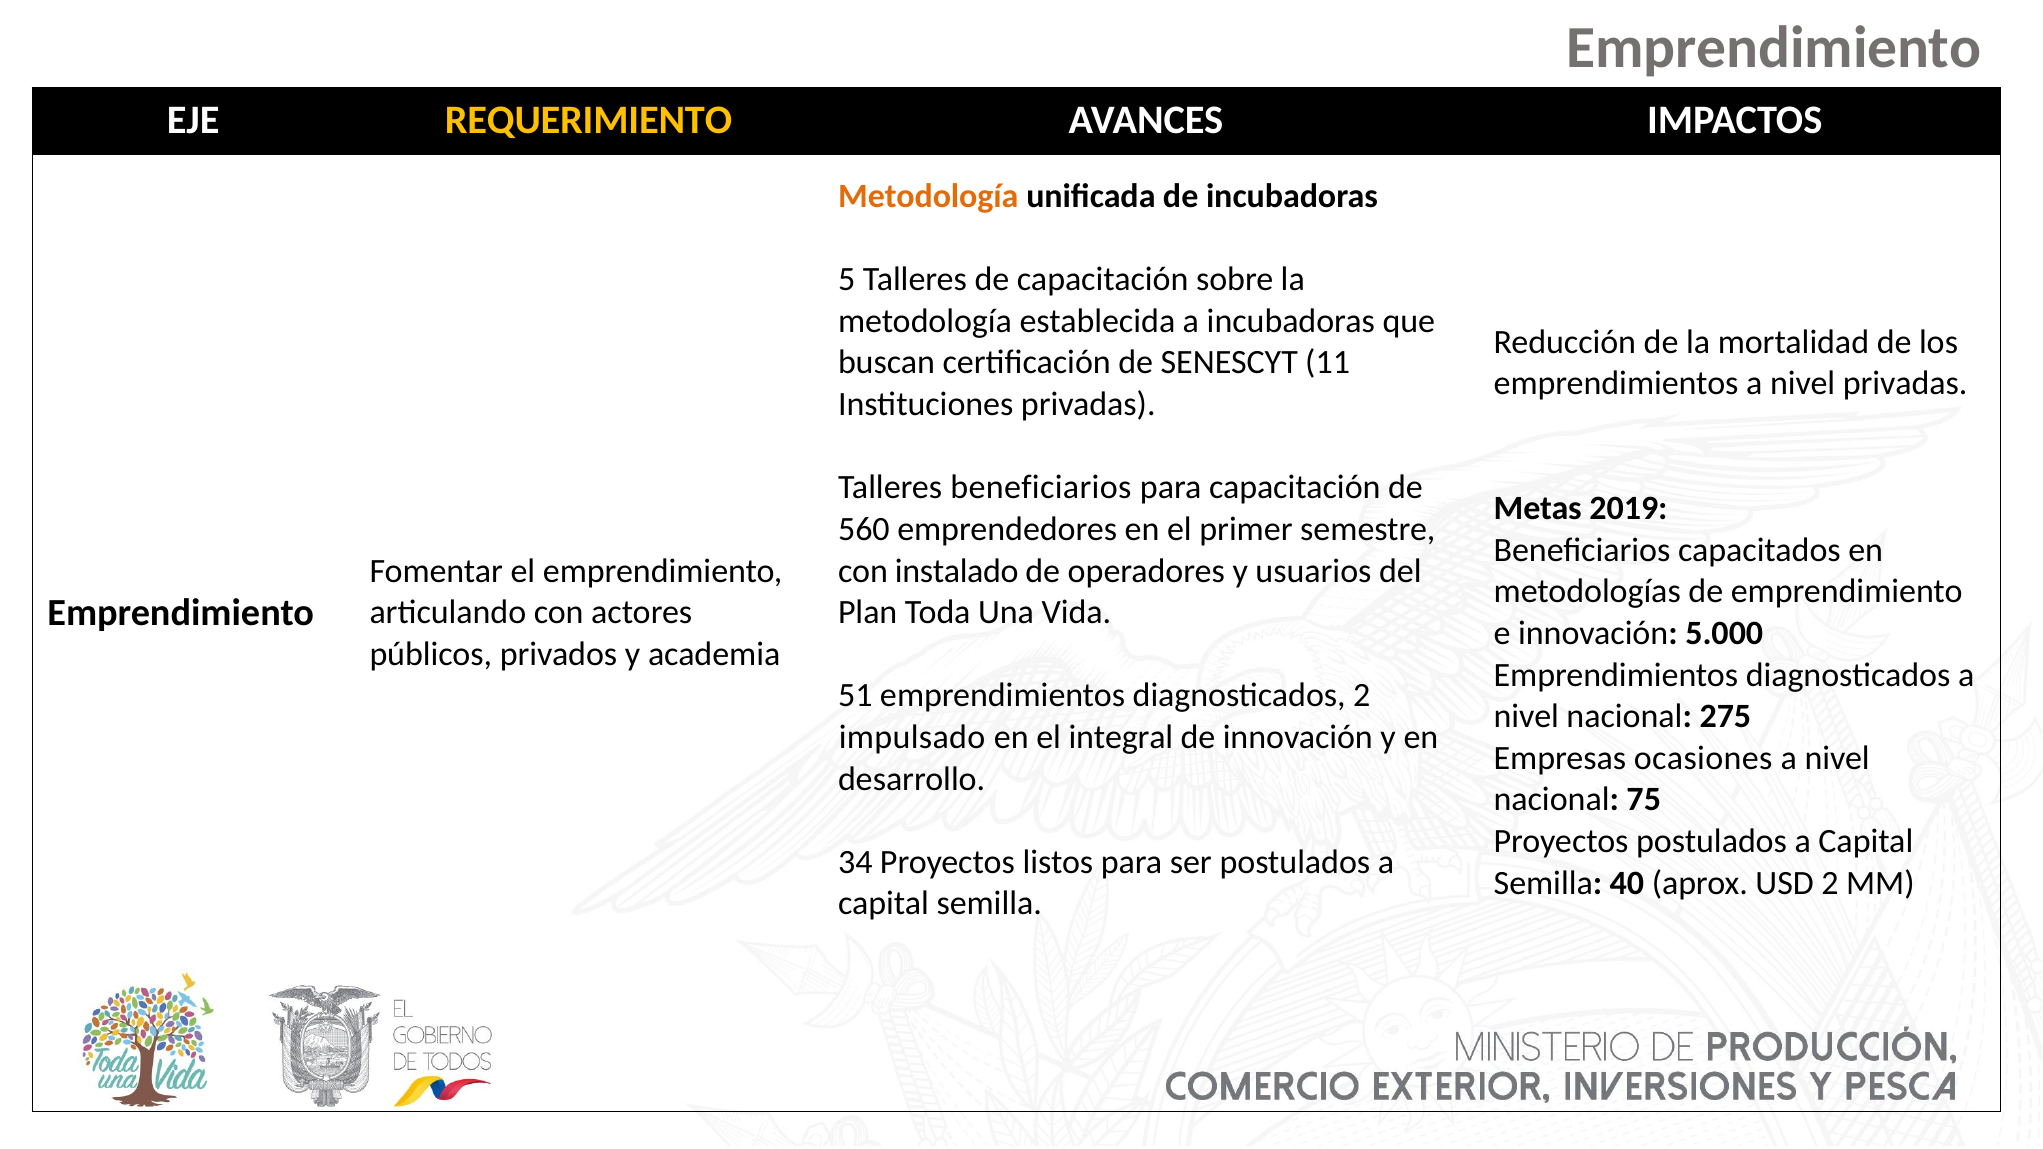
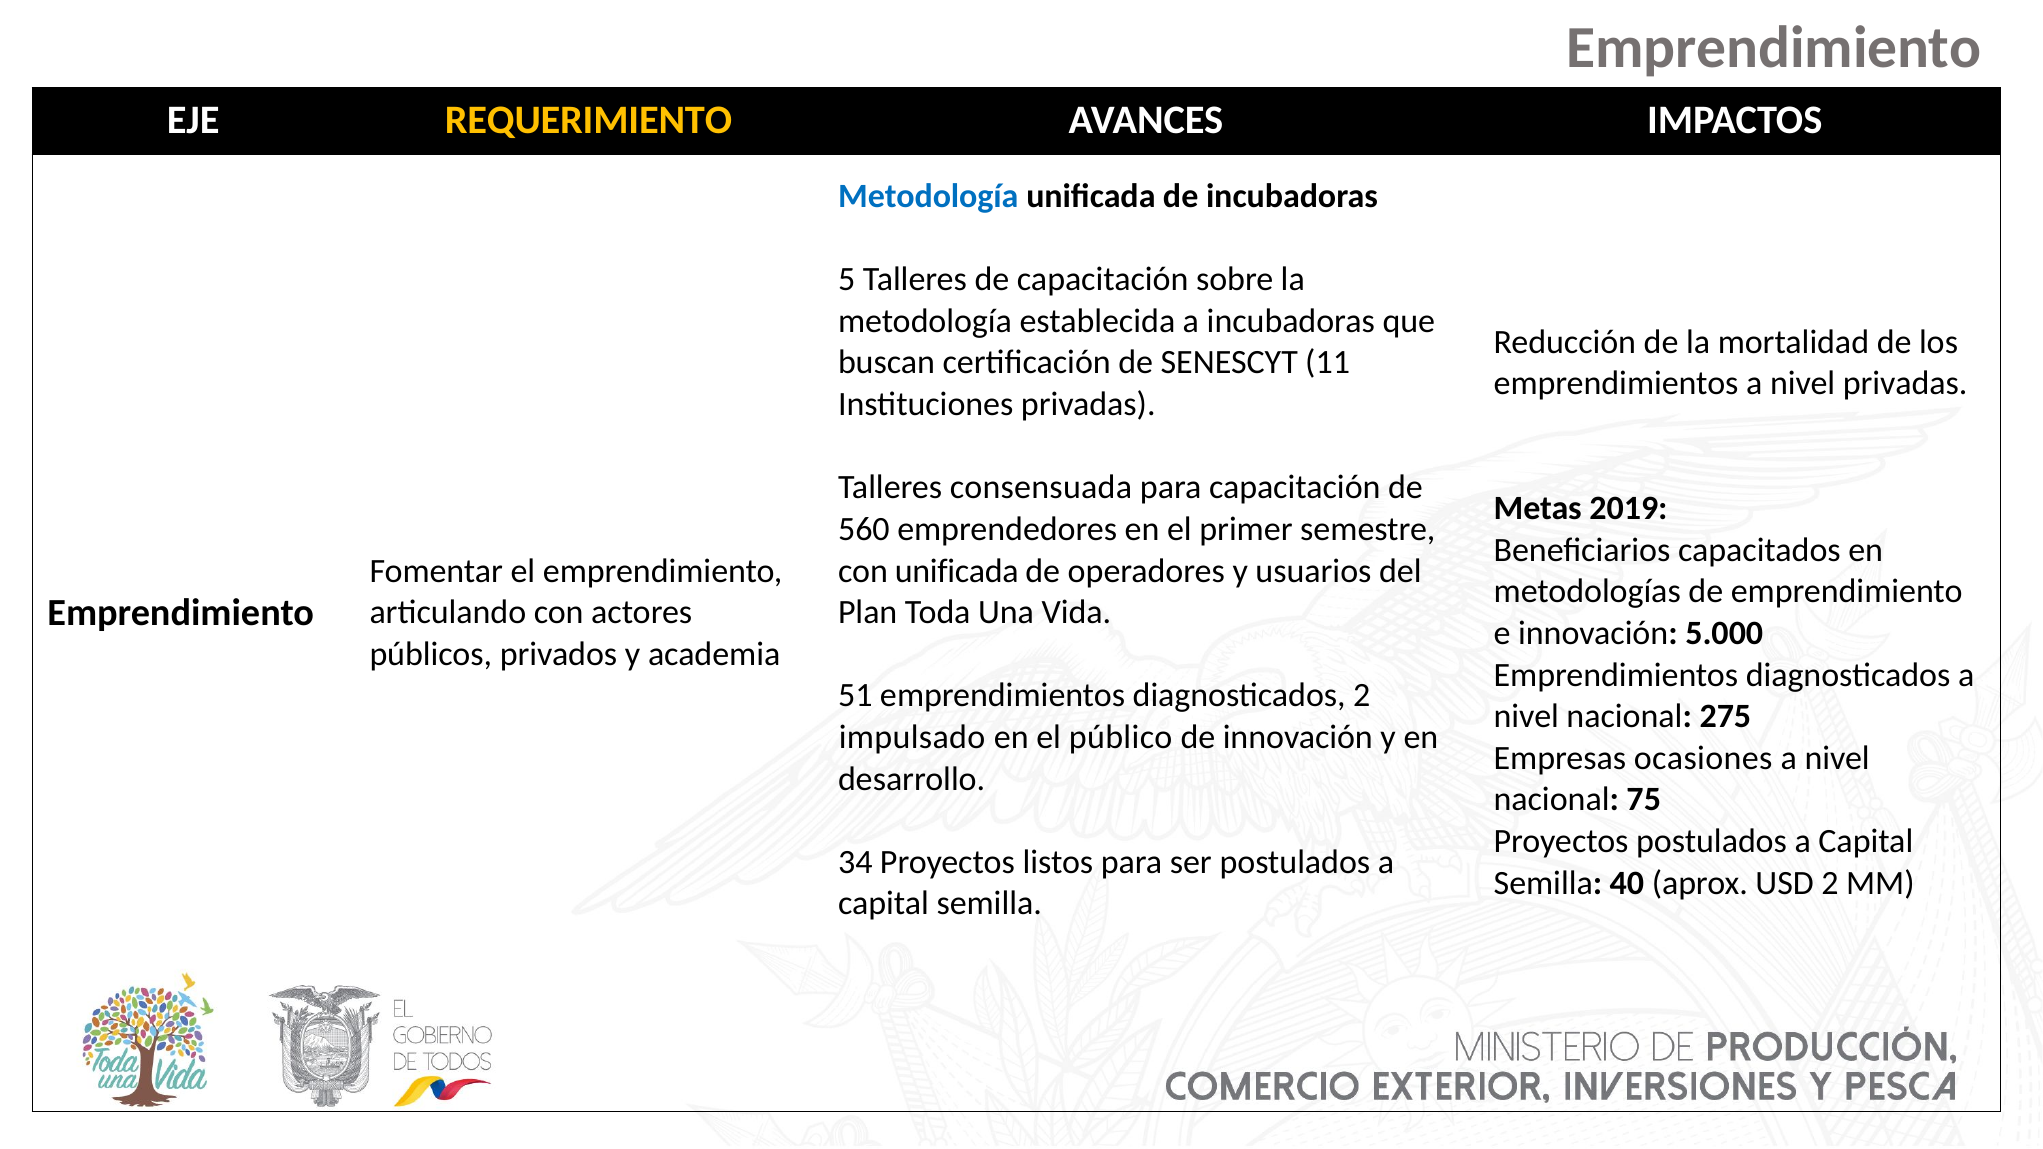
Metodología at (928, 196) colour: orange -> blue
Talleres beneficiarios: beneficiarios -> consensuada
con instalado: instalado -> unificada
integral: integral -> público
